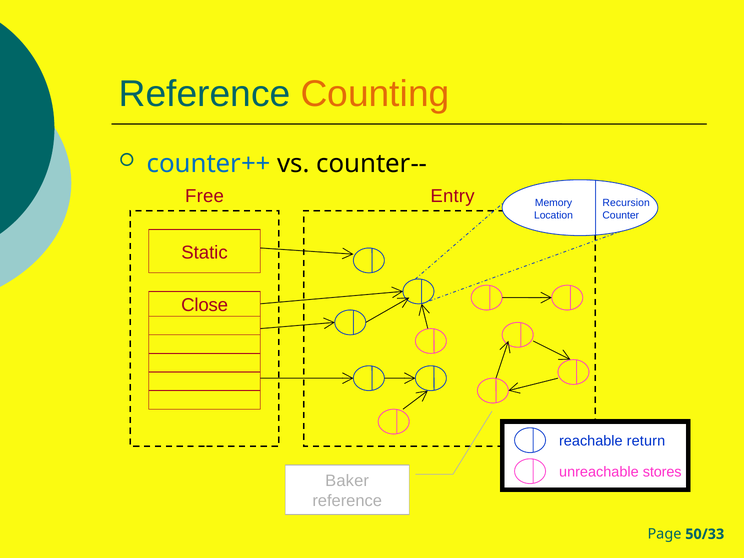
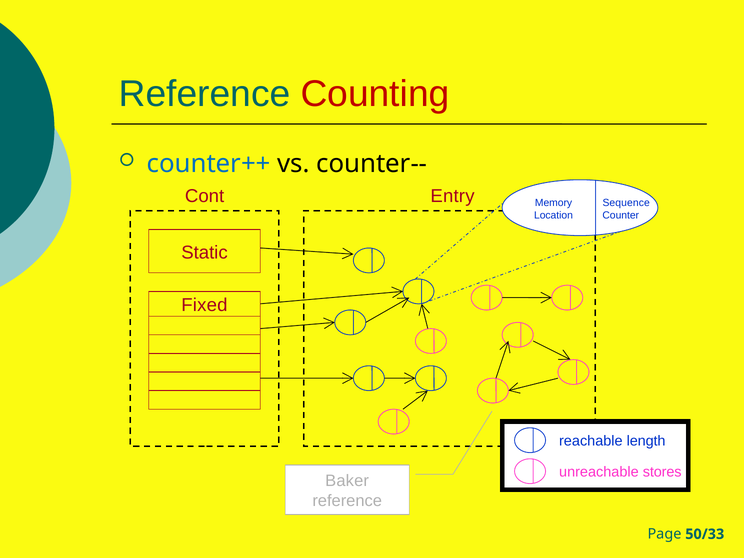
Counting colour: orange -> red
Free: Free -> Cont
Recursion: Recursion -> Sequence
Close: Close -> Fixed
return: return -> length
